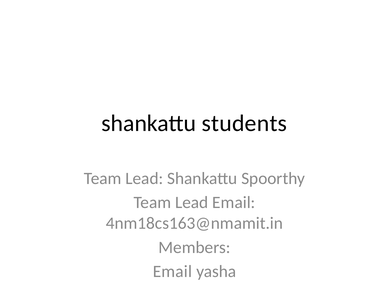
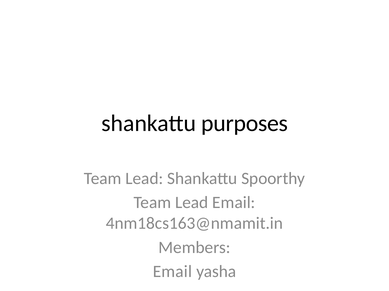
students: students -> purposes
